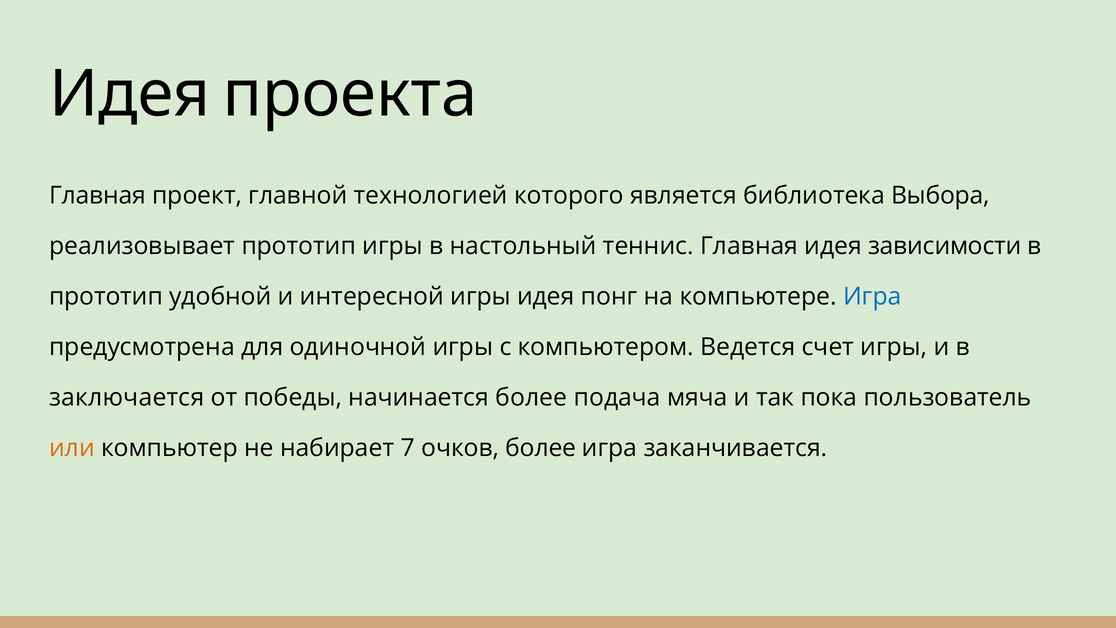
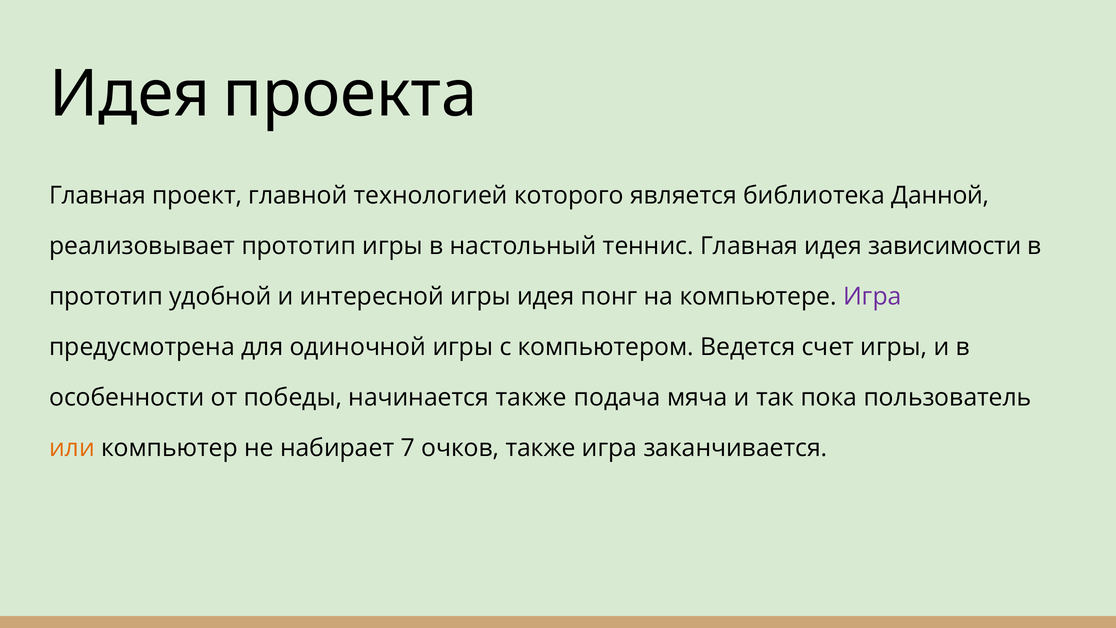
Выбора: Выбора -> Данной
Игра at (872, 297) colour: blue -> purple
заключается: заключается -> особенности
начинается более: более -> также
очков более: более -> также
